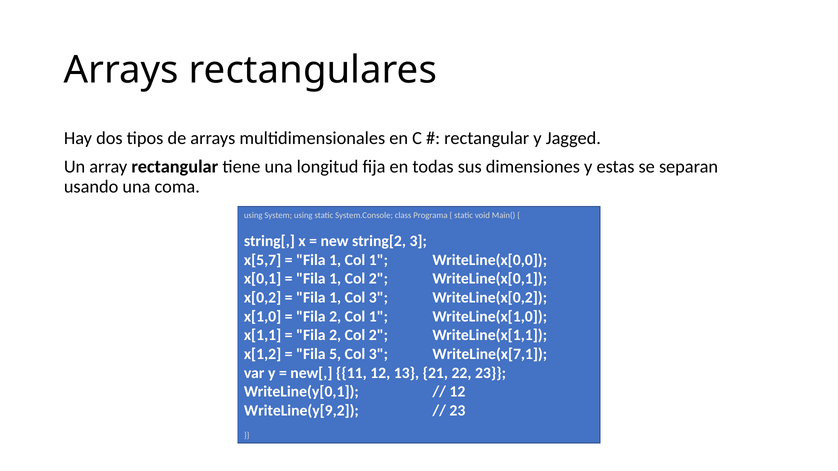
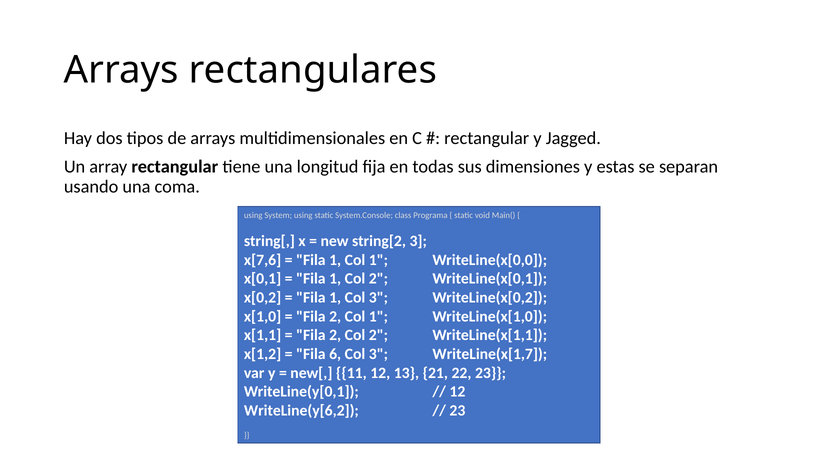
x[5,7: x[5,7 -> x[7,6
5: 5 -> 6
WriteLine(x[7,1: WriteLine(x[7,1 -> WriteLine(x[1,7
WriteLine(y[9,2: WriteLine(y[9,2 -> WriteLine(y[6,2
